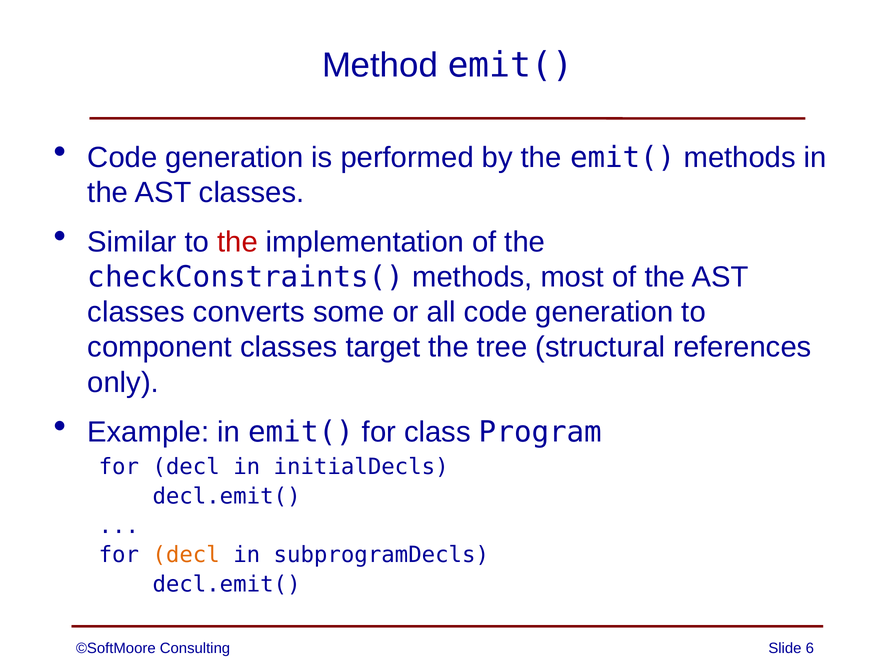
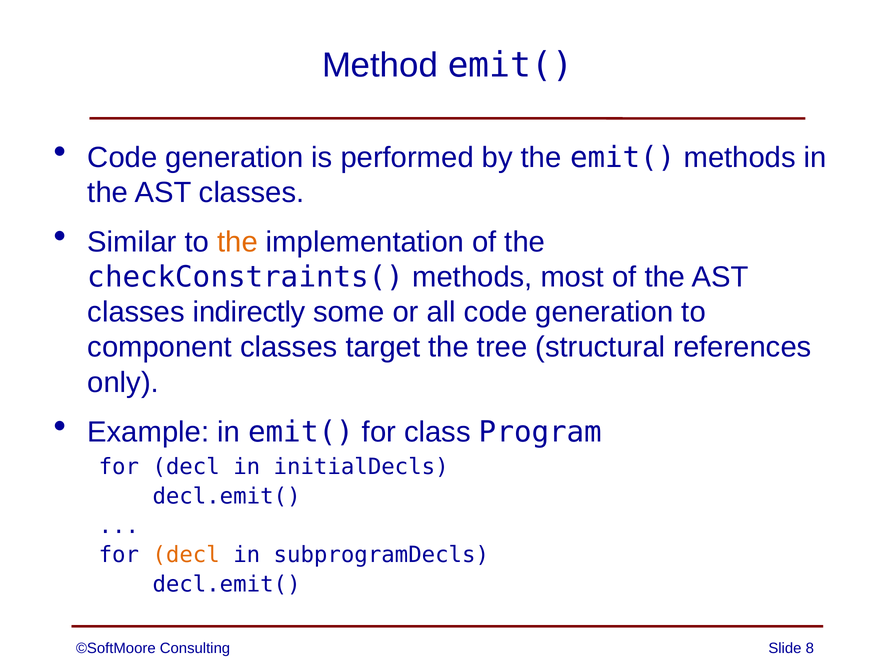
the at (238, 242) colour: red -> orange
converts: converts -> indirectly
6: 6 -> 8
